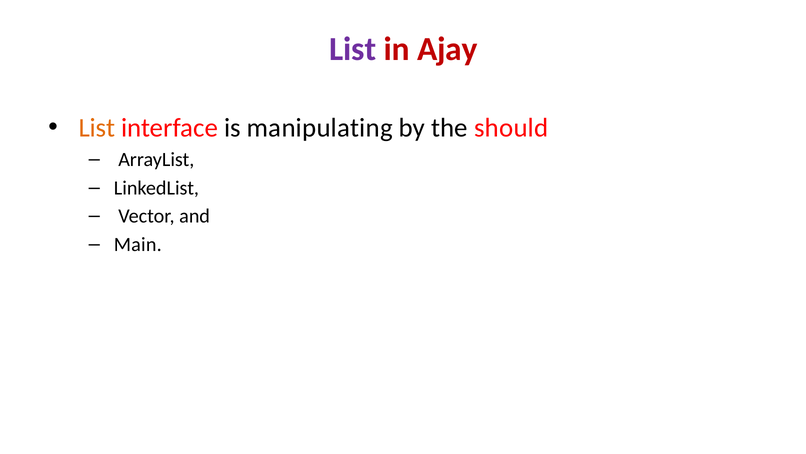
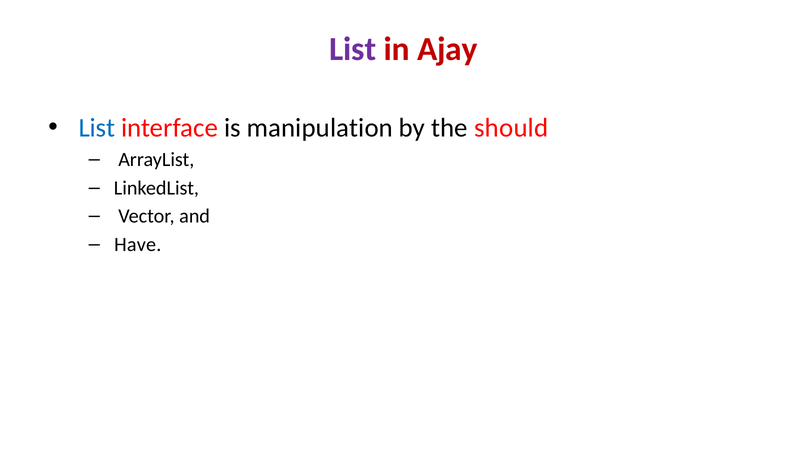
List at (97, 128) colour: orange -> blue
manipulating: manipulating -> manipulation
Main: Main -> Have
